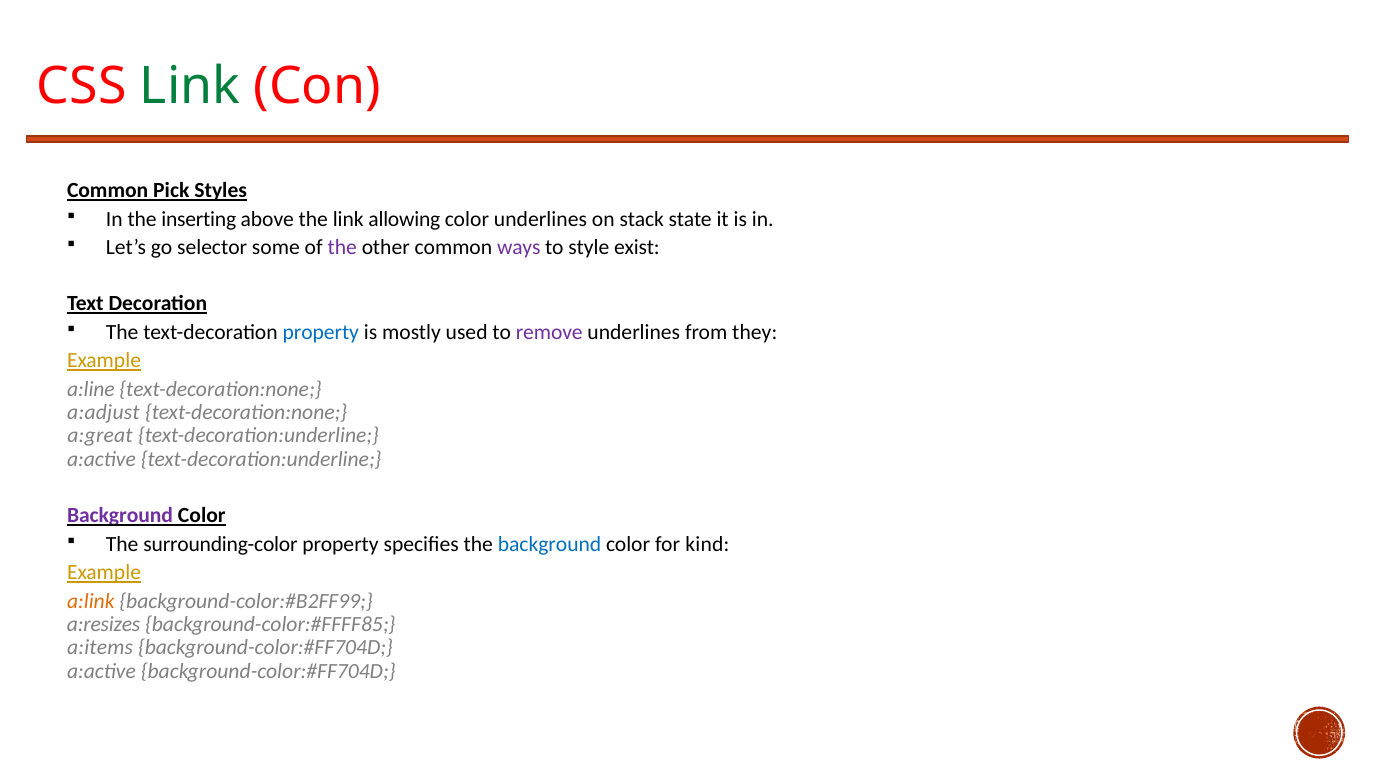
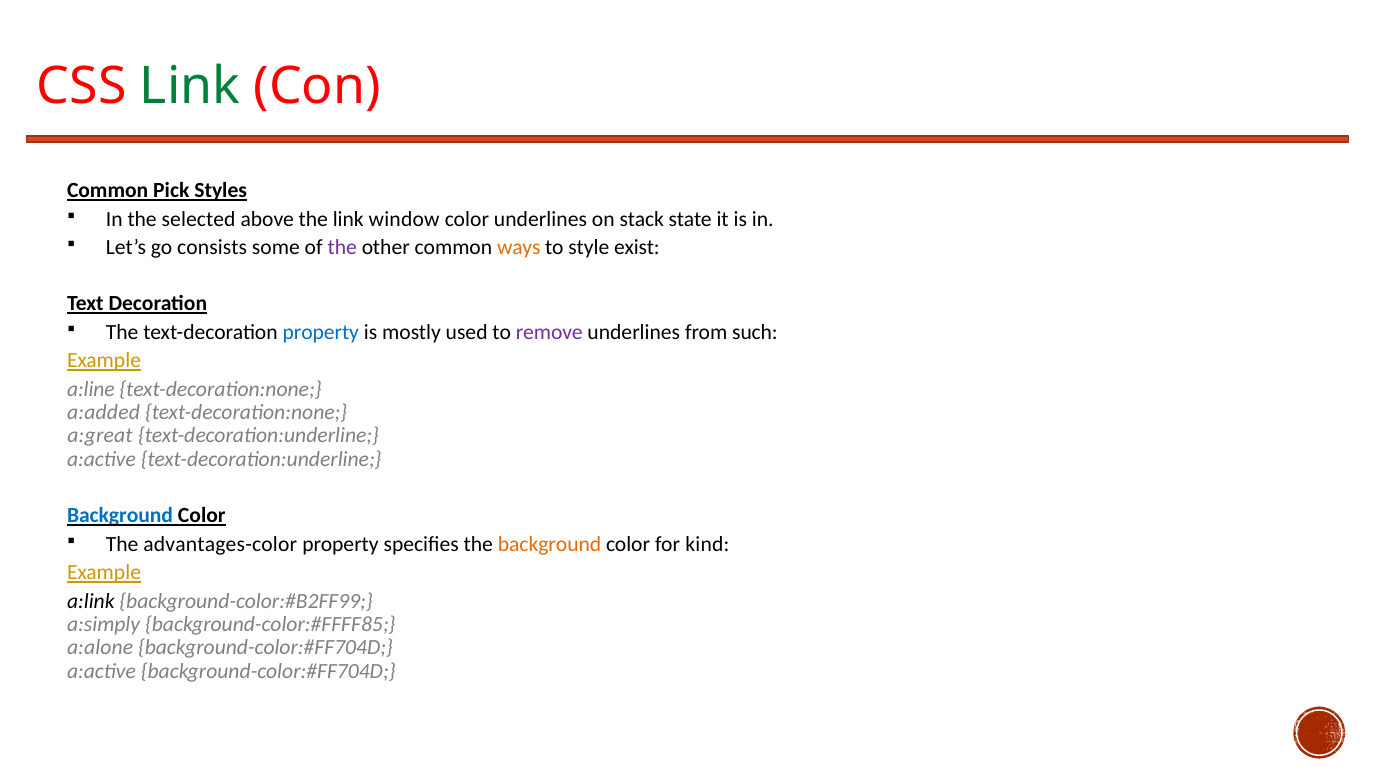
inserting: inserting -> selected
allowing: allowing -> window
selector: selector -> consists
ways colour: purple -> orange
they: they -> such
a:adjust: a:adjust -> a:added
Background at (120, 516) colour: purple -> blue
surrounding-color: surrounding-color -> advantages-color
background at (550, 544) colour: blue -> orange
a:link colour: orange -> black
a:resizes: a:resizes -> a:simply
a:items: a:items -> a:alone
